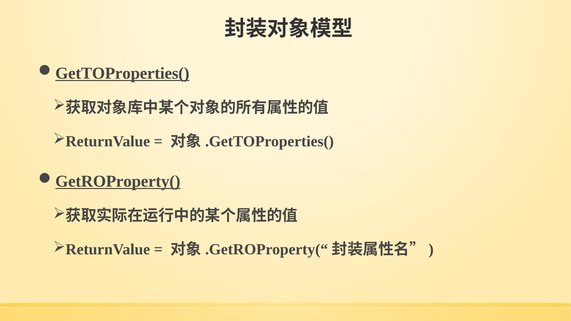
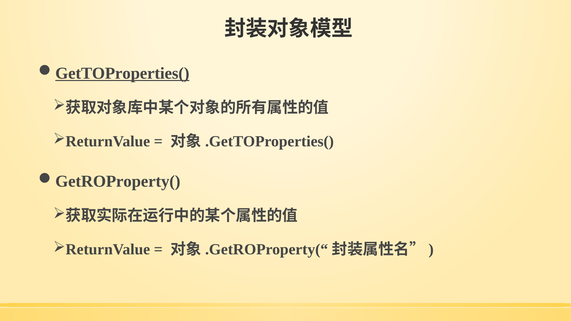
GetROProperty( underline: present -> none
